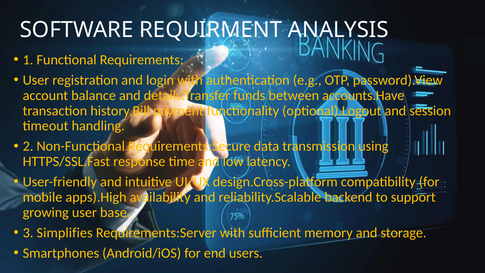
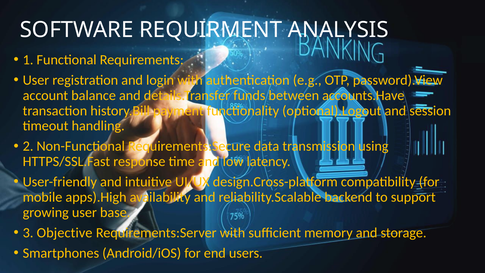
Simplifies: Simplifies -> Objective
